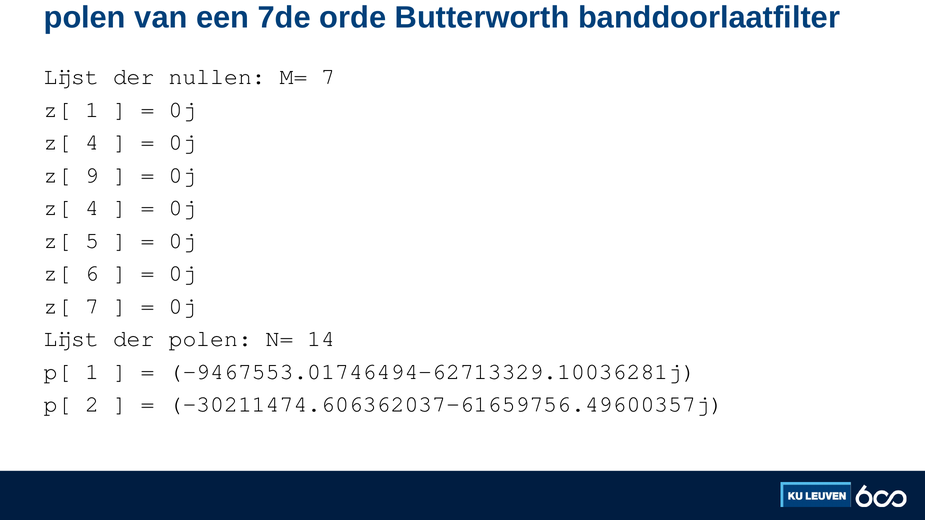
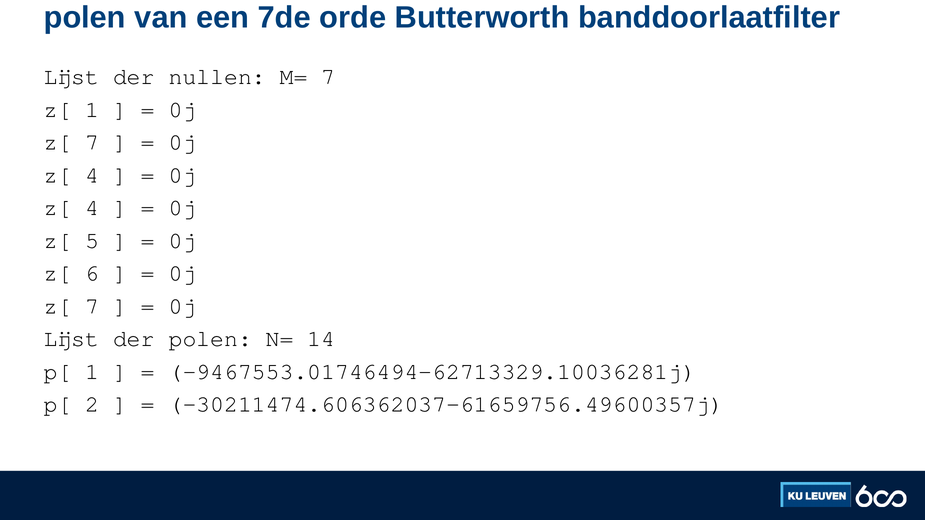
4 at (92, 142): 4 -> 7
9 at (92, 175): 9 -> 4
